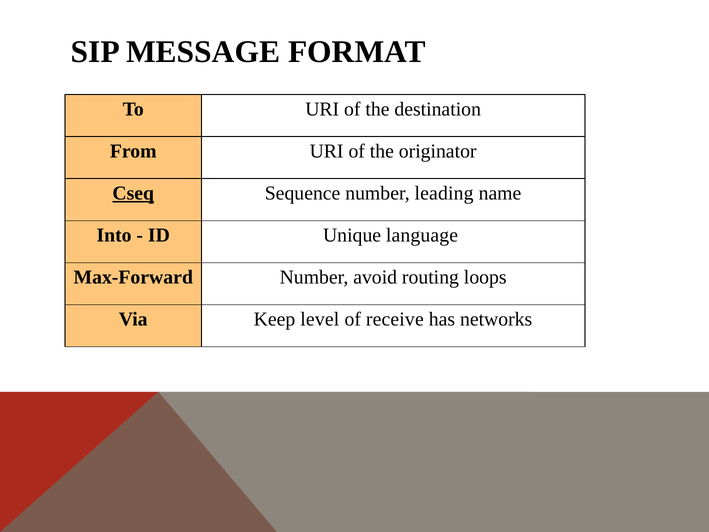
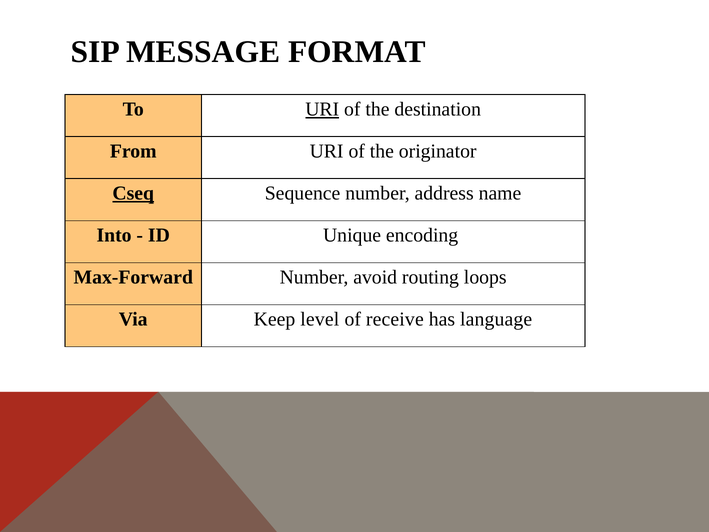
URI at (322, 109) underline: none -> present
leading: leading -> address
language: language -> encoding
networks: networks -> language
